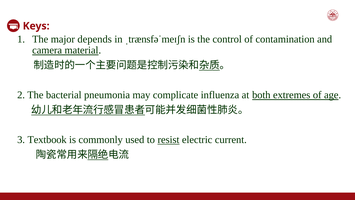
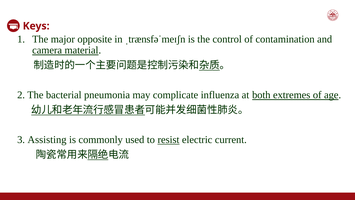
depends: depends -> opposite
Textbook: Textbook -> Assisting
